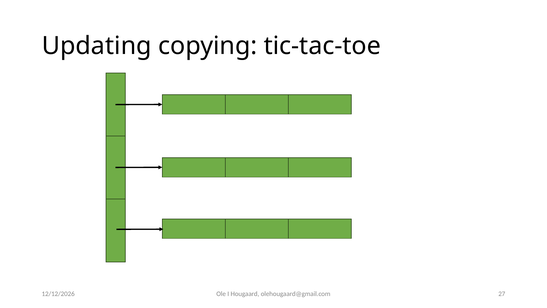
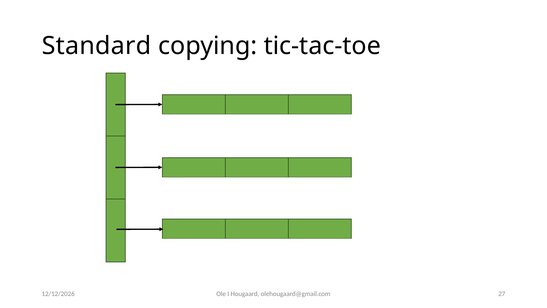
Updating: Updating -> Standard
